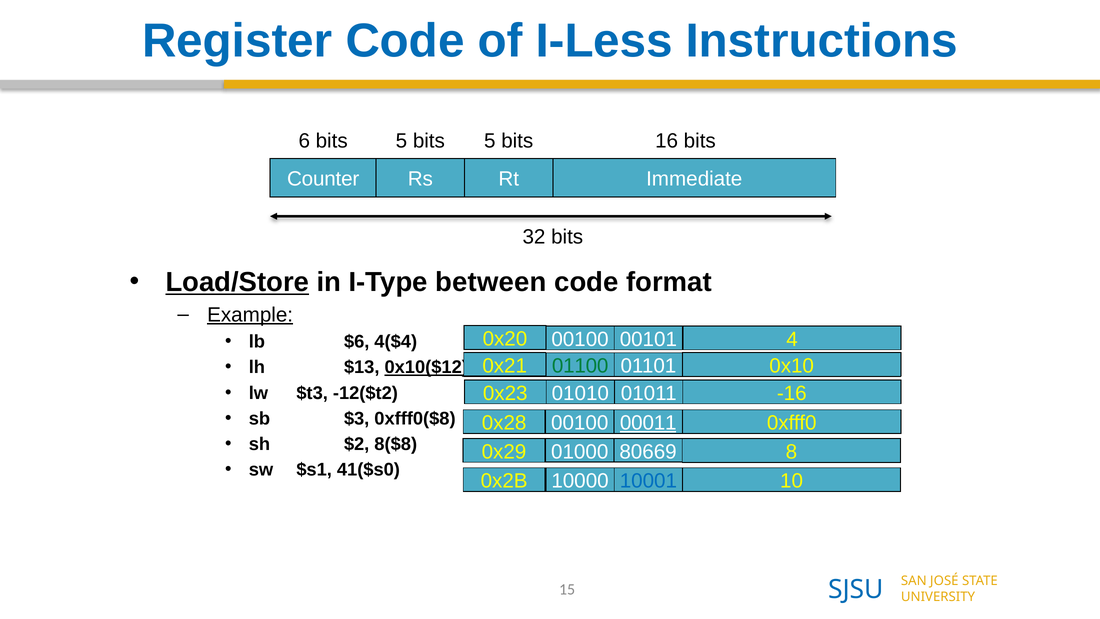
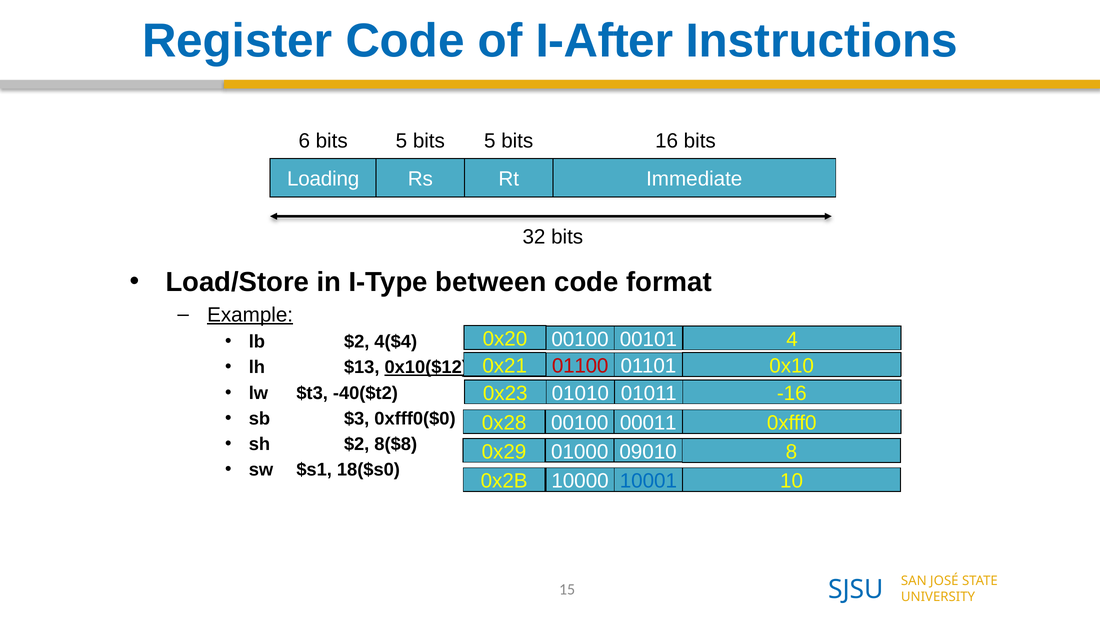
I-Less: I-Less -> I-After
Counter: Counter -> Loading
Load/Store underline: present -> none
lb $6: $6 -> $2
01100 colour: green -> red
-12($t2: -12($t2 -> -40($t2
0xfff0($8: 0xfff0($8 -> 0xfff0($0
00011 underline: present -> none
80669: 80669 -> 09010
41($s0: 41($s0 -> 18($s0
